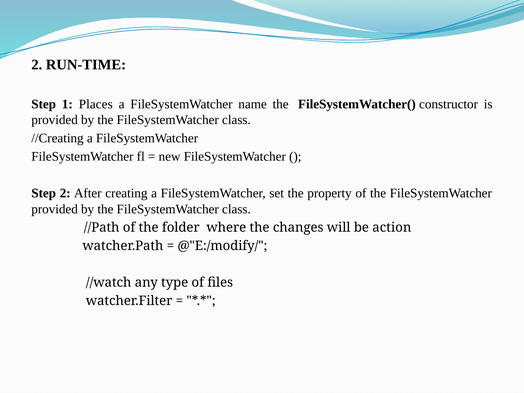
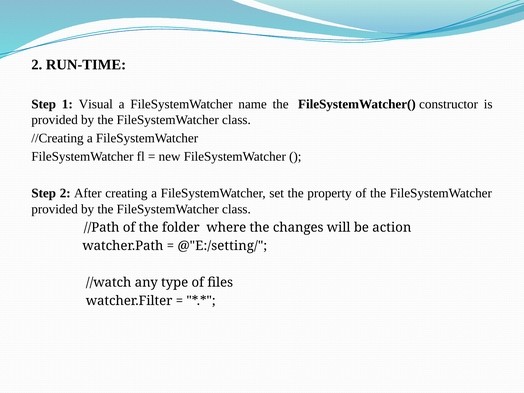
Places: Places -> Visual
@"E:/modify/: @"E:/modify/ -> @"E:/setting/
